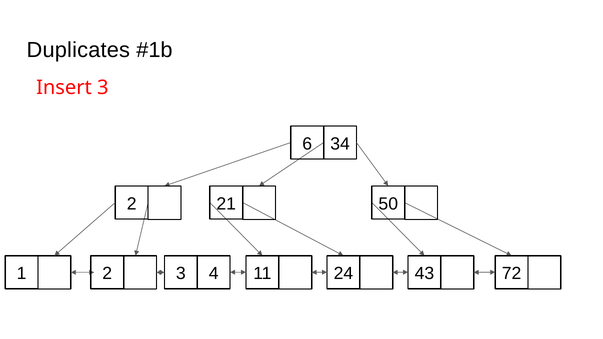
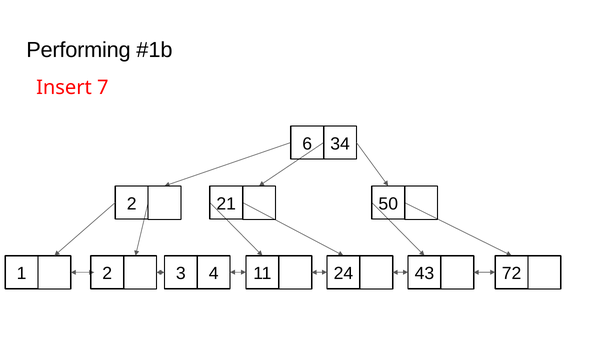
Duplicates: Duplicates -> Performing
Insert 3: 3 -> 7
